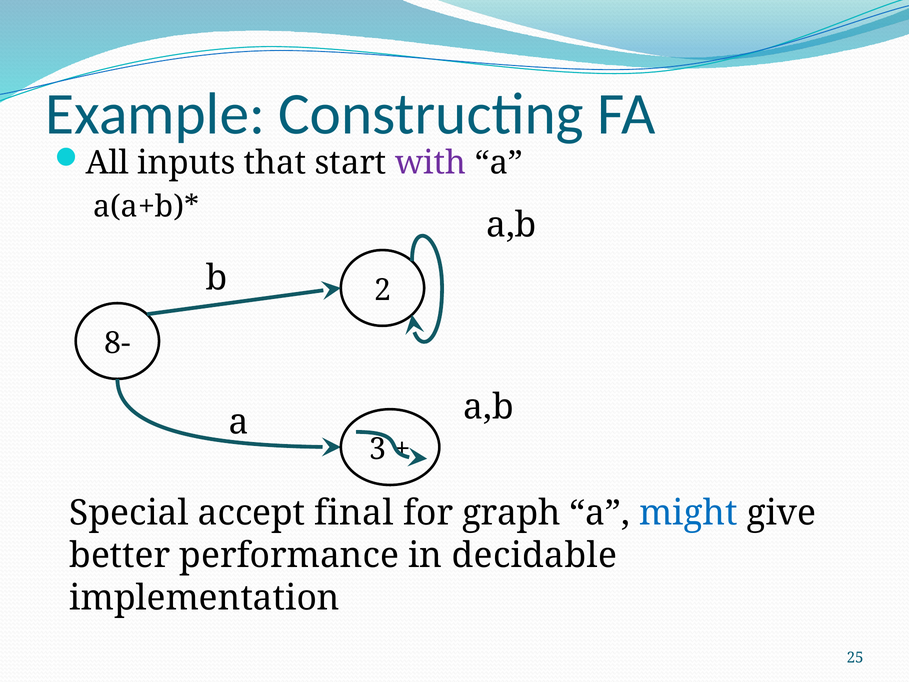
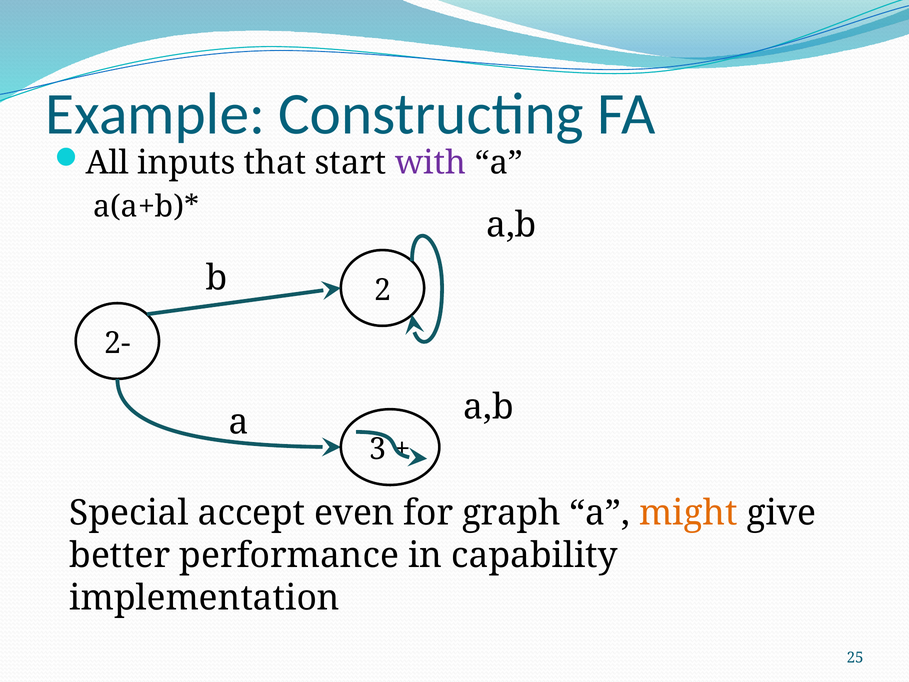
8-: 8- -> 2-
final: final -> even
might colour: blue -> orange
decidable: decidable -> capability
